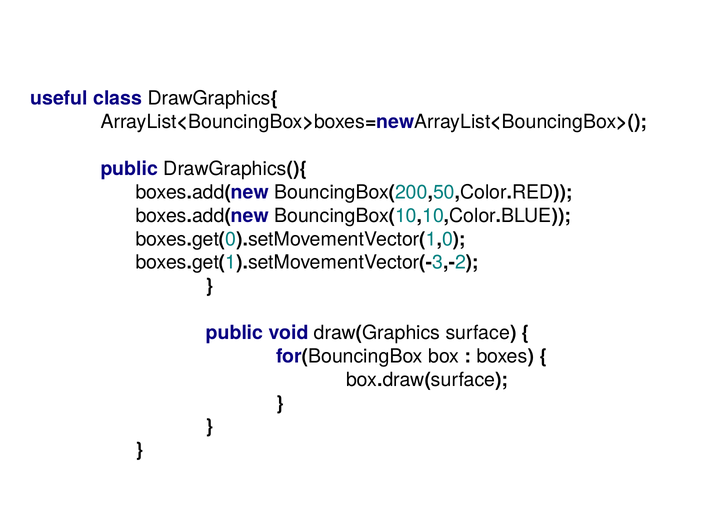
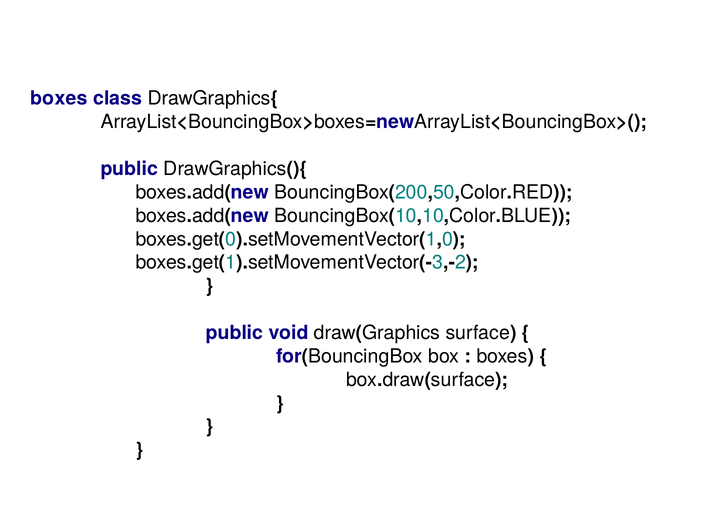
useful at (59, 98): useful -> boxes
